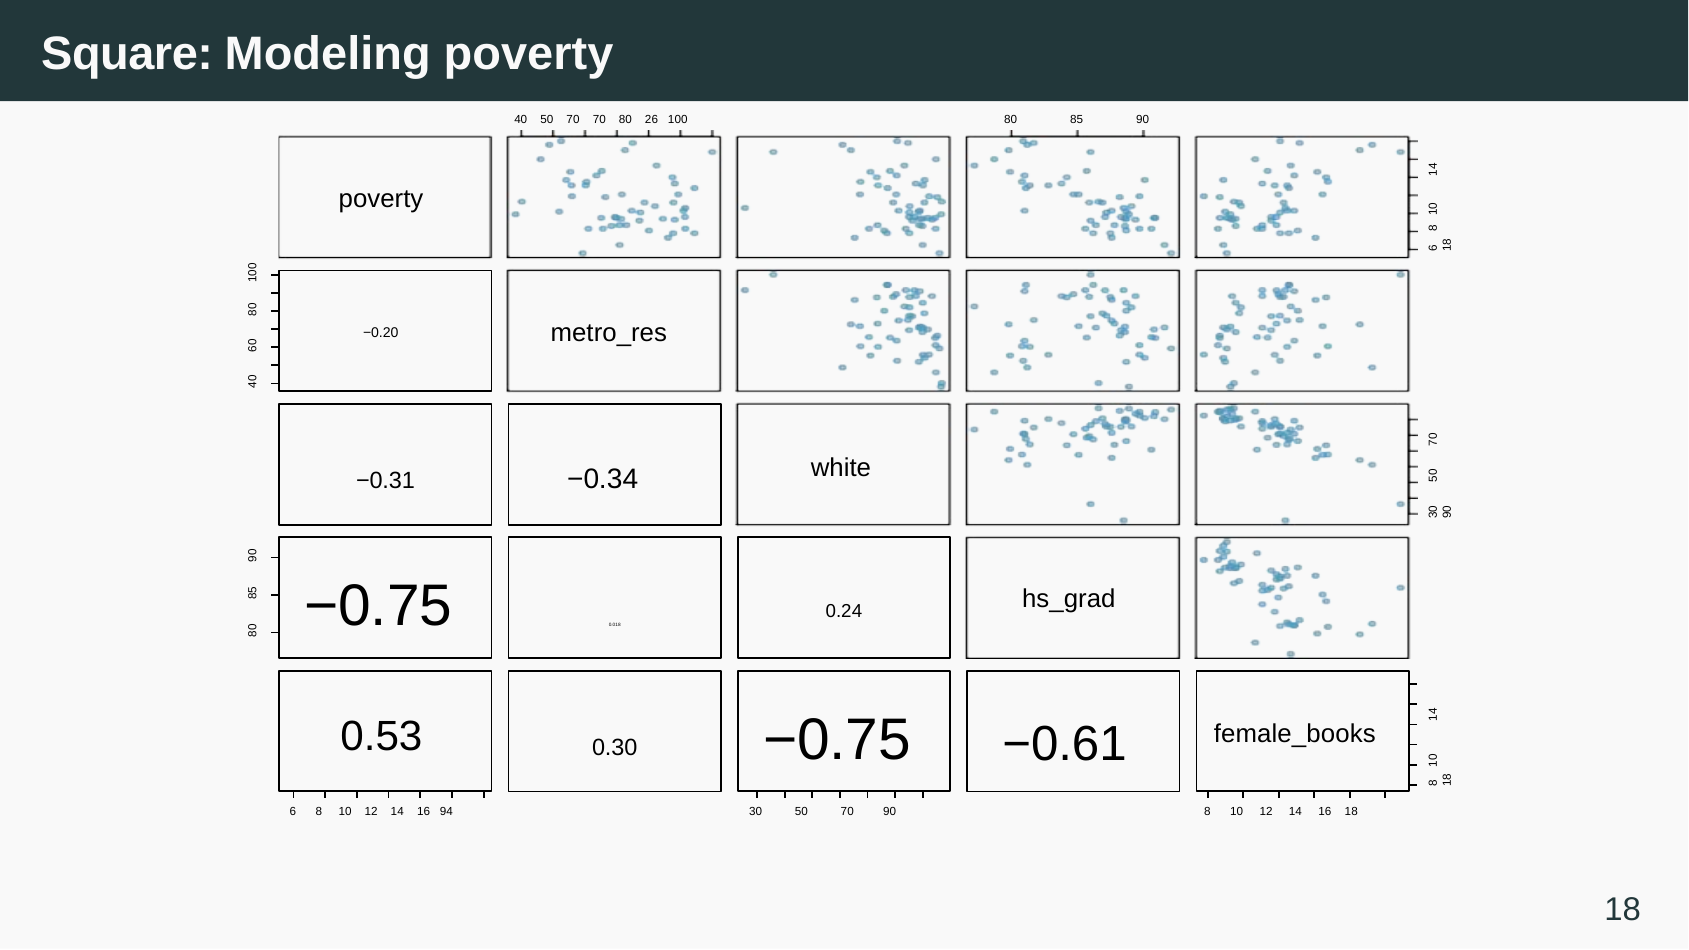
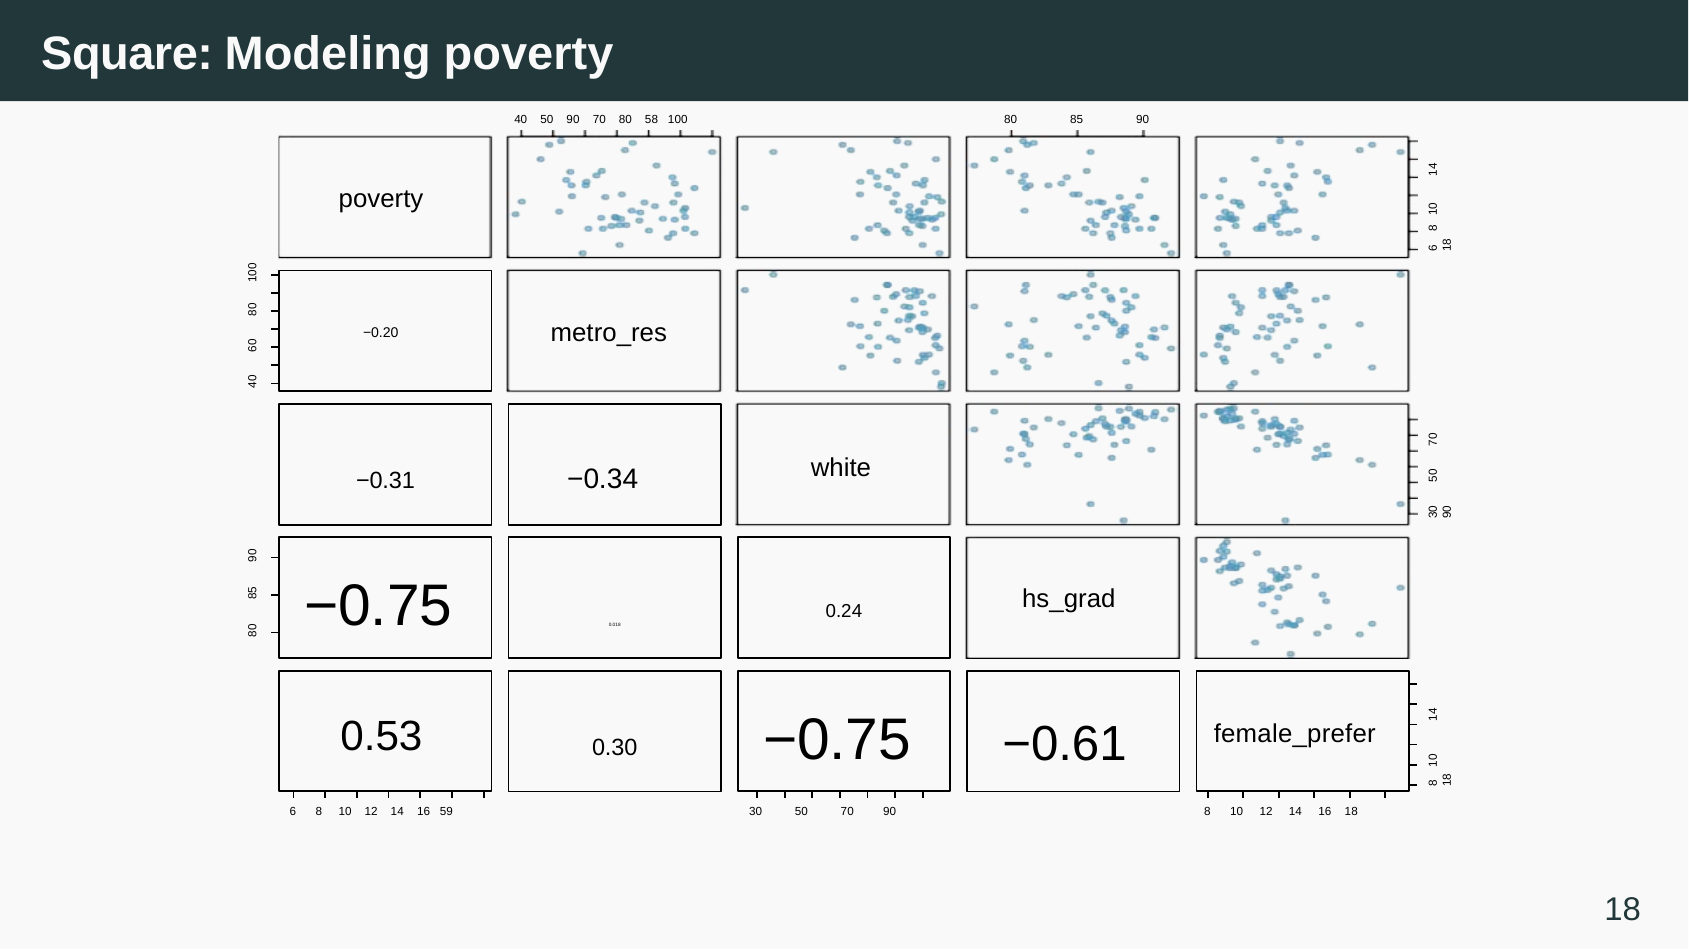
40 50 70: 70 -> 90
26: 26 -> 58
female_books: female_books -> female_prefer
94: 94 -> 59
